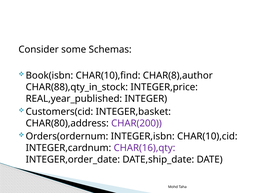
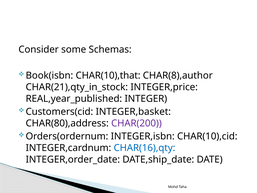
CHAR(10),find: CHAR(10),find -> CHAR(10),that
CHAR(88),qty_in_stock: CHAR(88),qty_in_stock -> CHAR(21),qty_in_stock
CHAR(16),qty colour: purple -> blue
